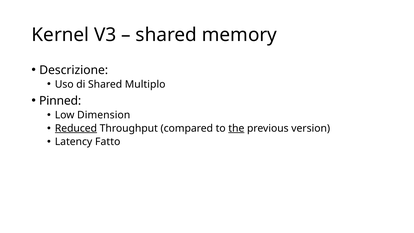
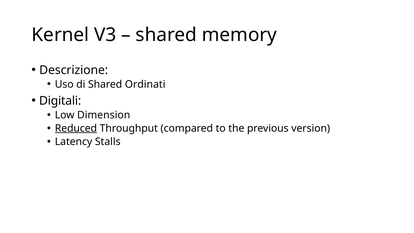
Multiplo: Multiplo -> Ordinati
Pinned: Pinned -> Digitali
the underline: present -> none
Fatto: Fatto -> Stalls
